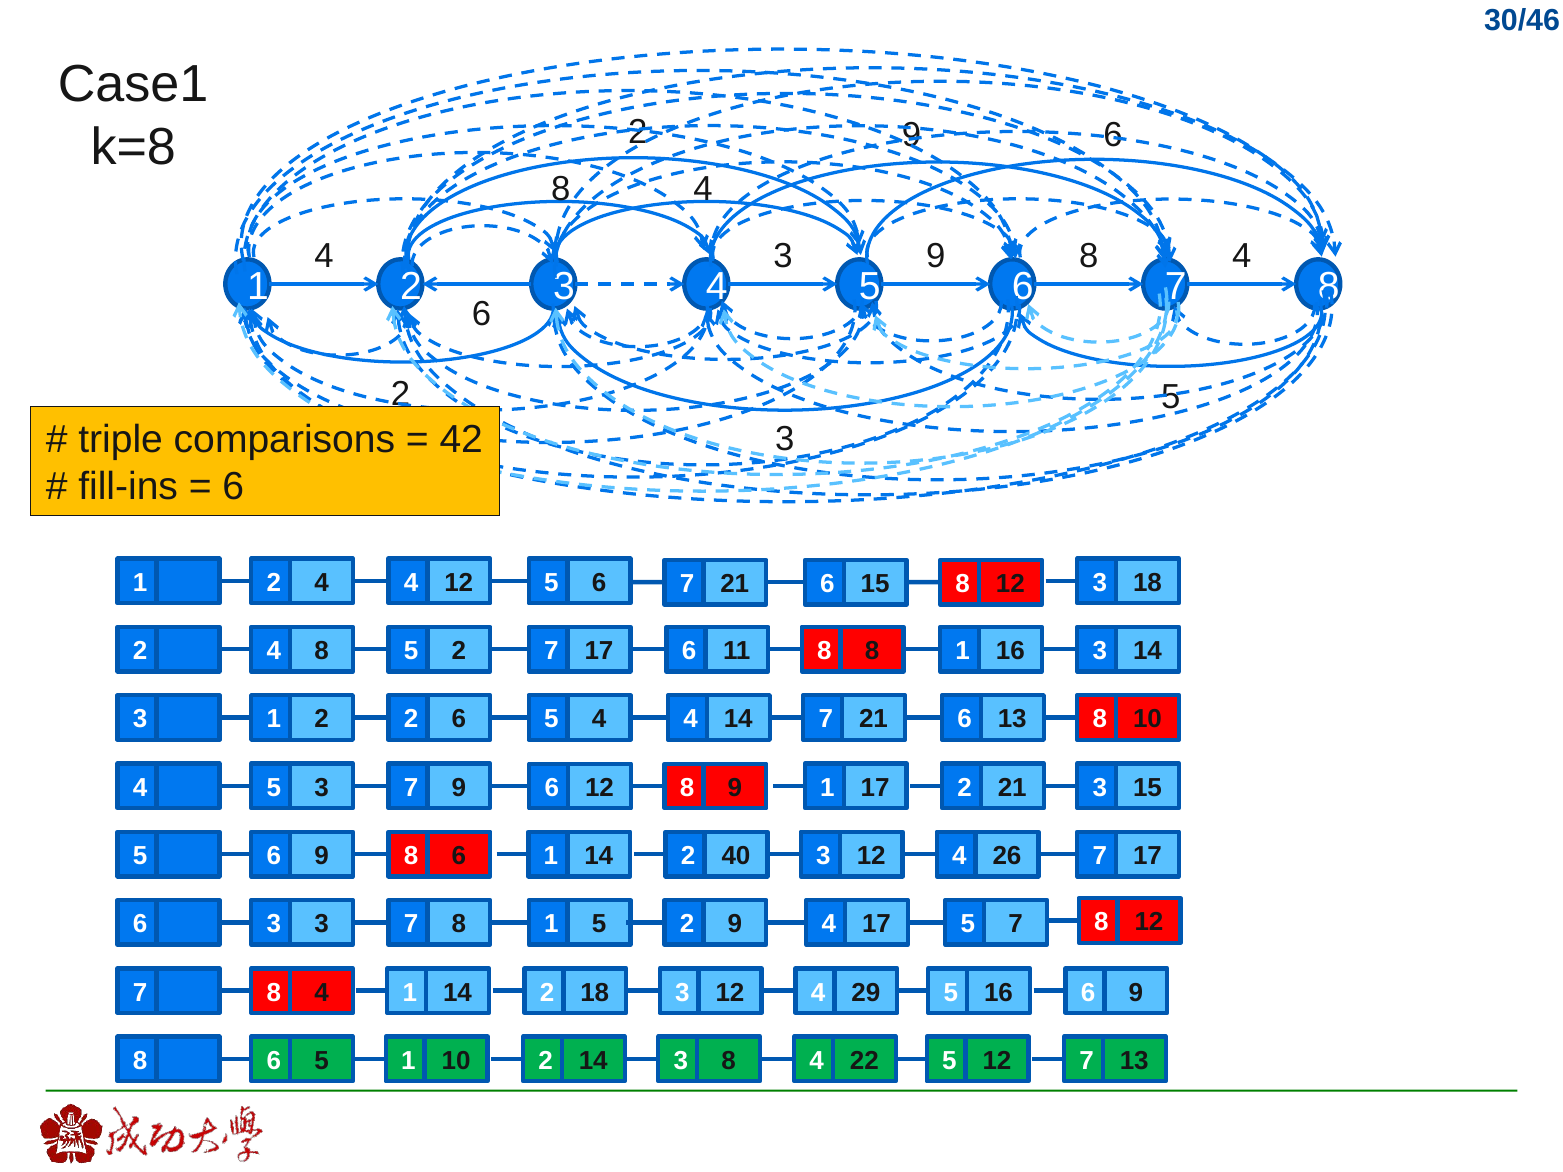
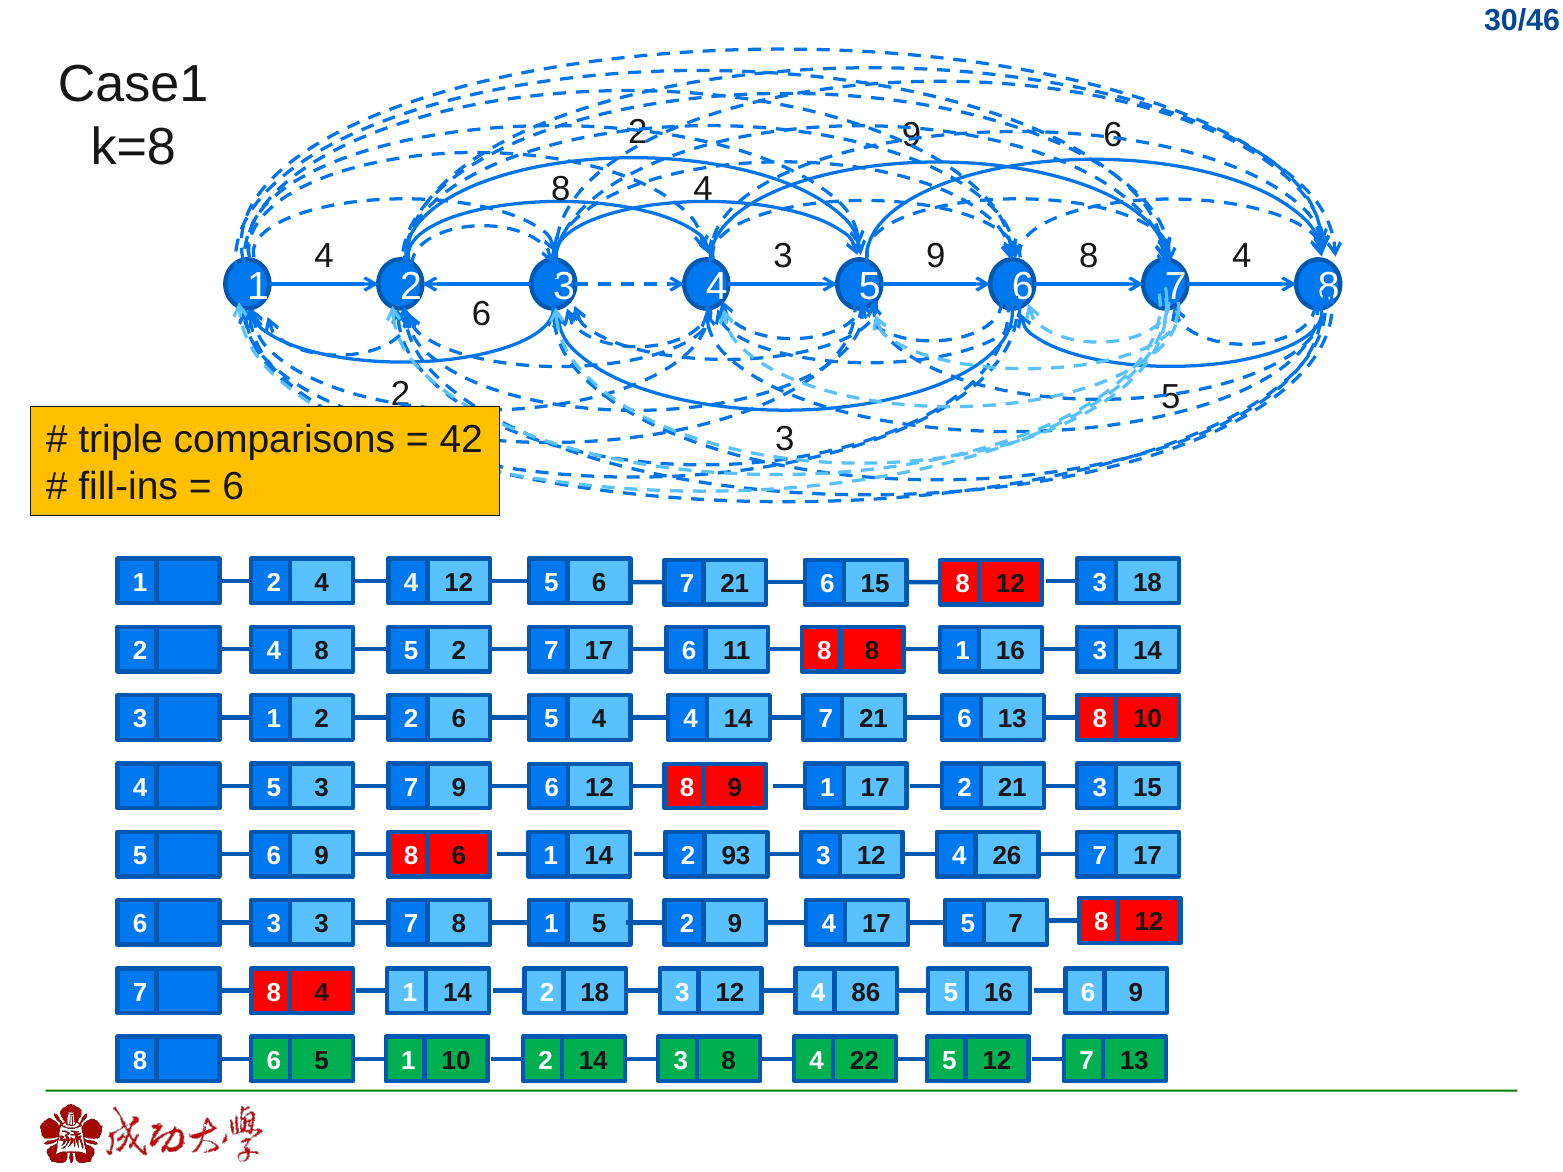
40: 40 -> 93
29: 29 -> 86
